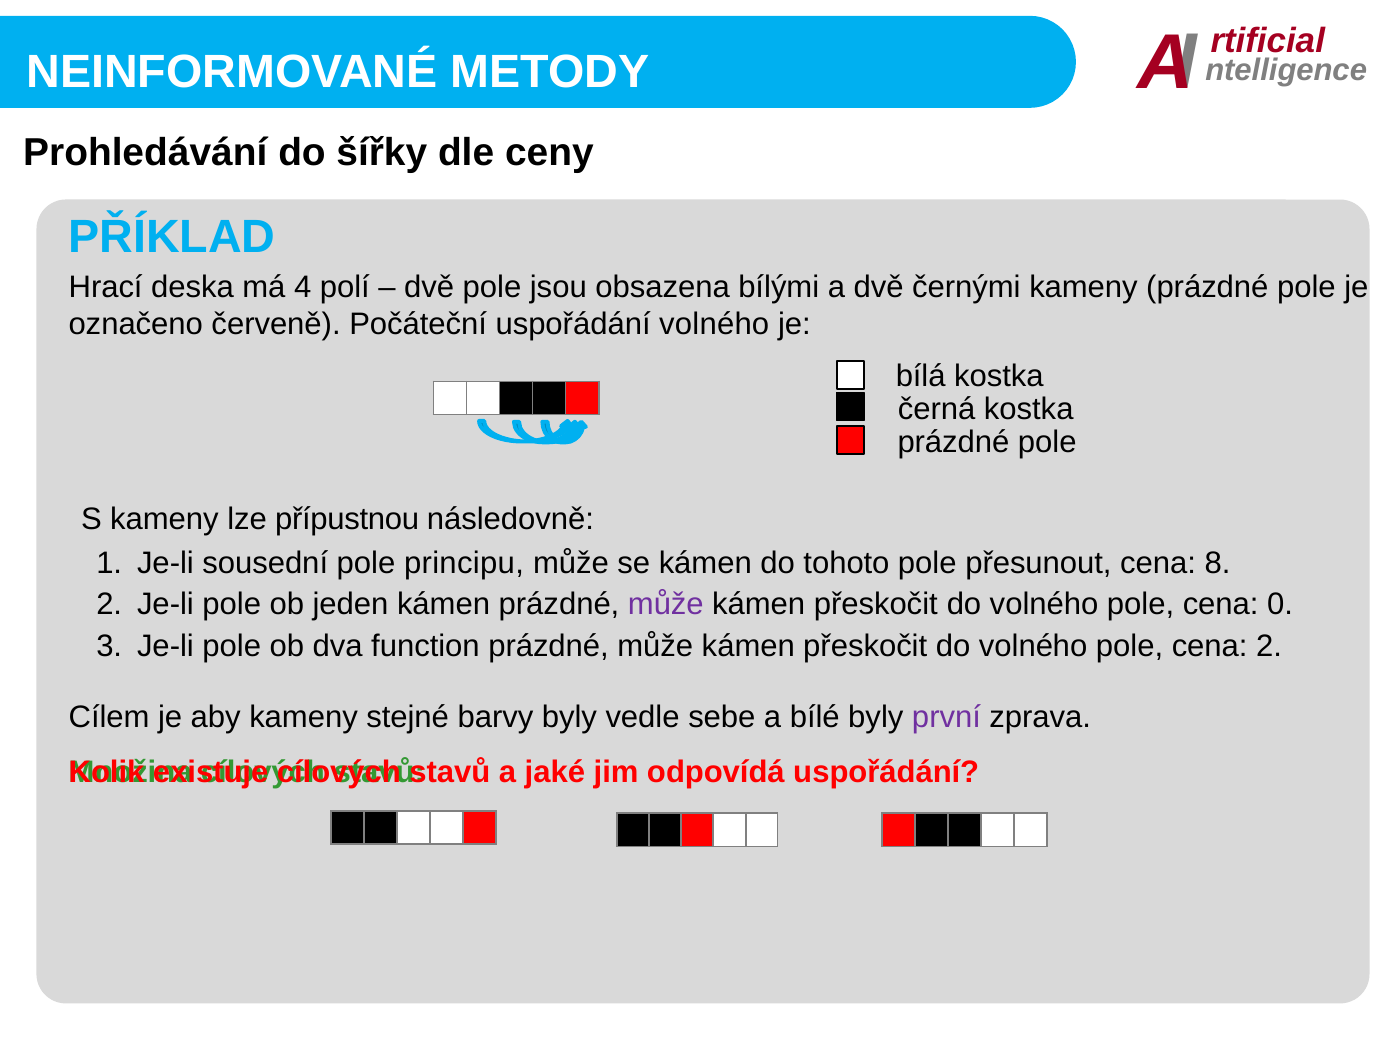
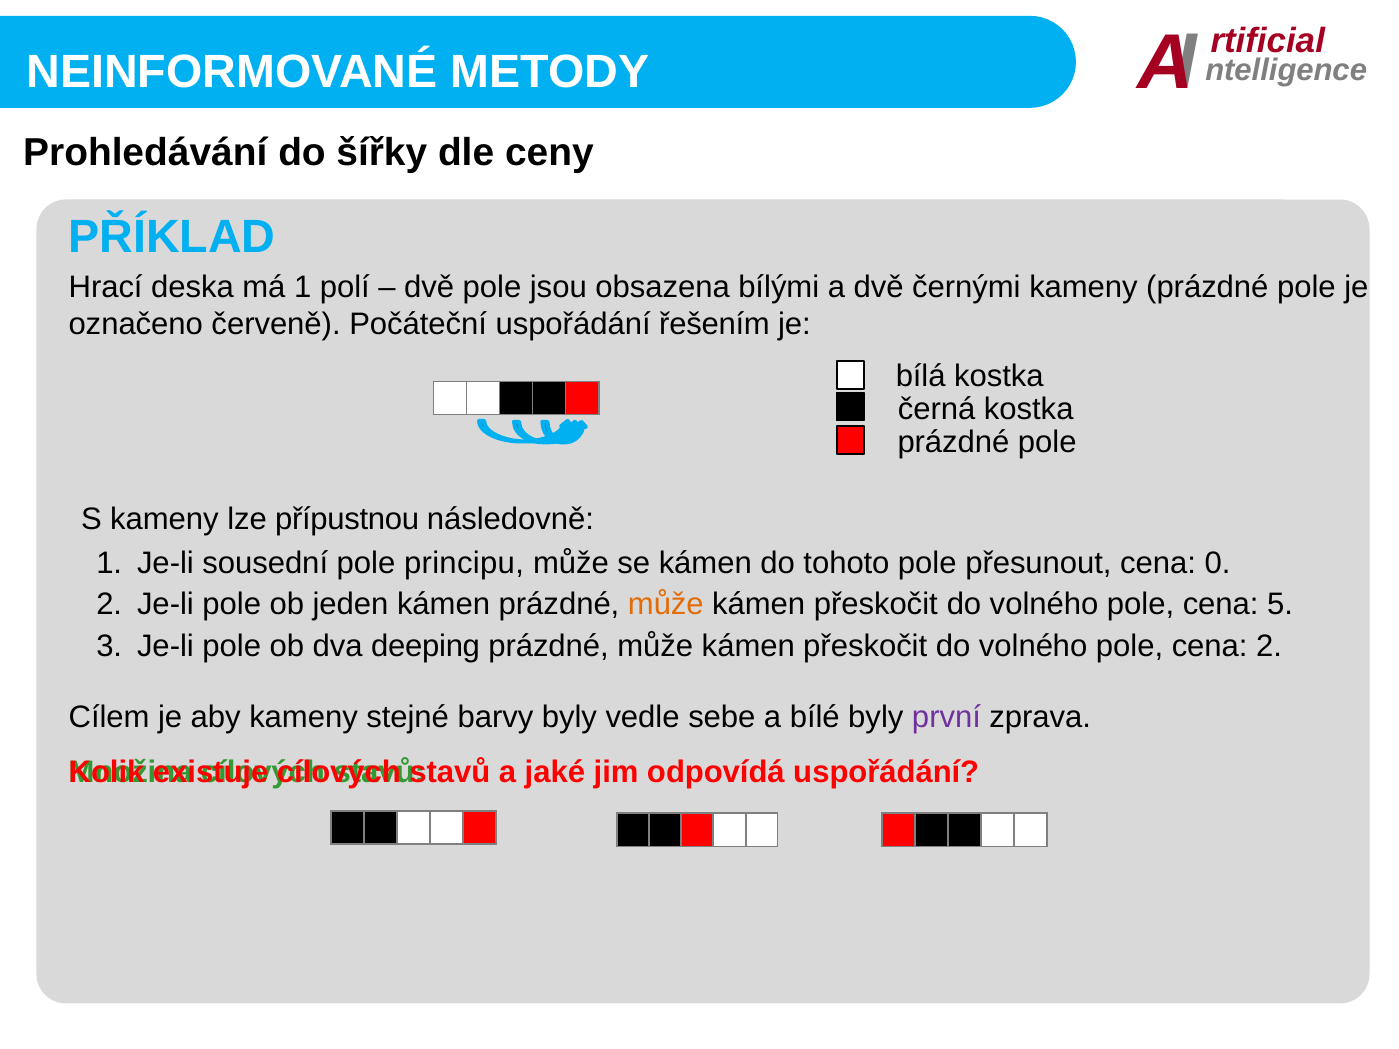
má 4: 4 -> 1
uspořádání volného: volného -> řešením
8: 8 -> 0
může at (666, 604) colour: purple -> orange
0: 0 -> 5
function: function -> deeping
